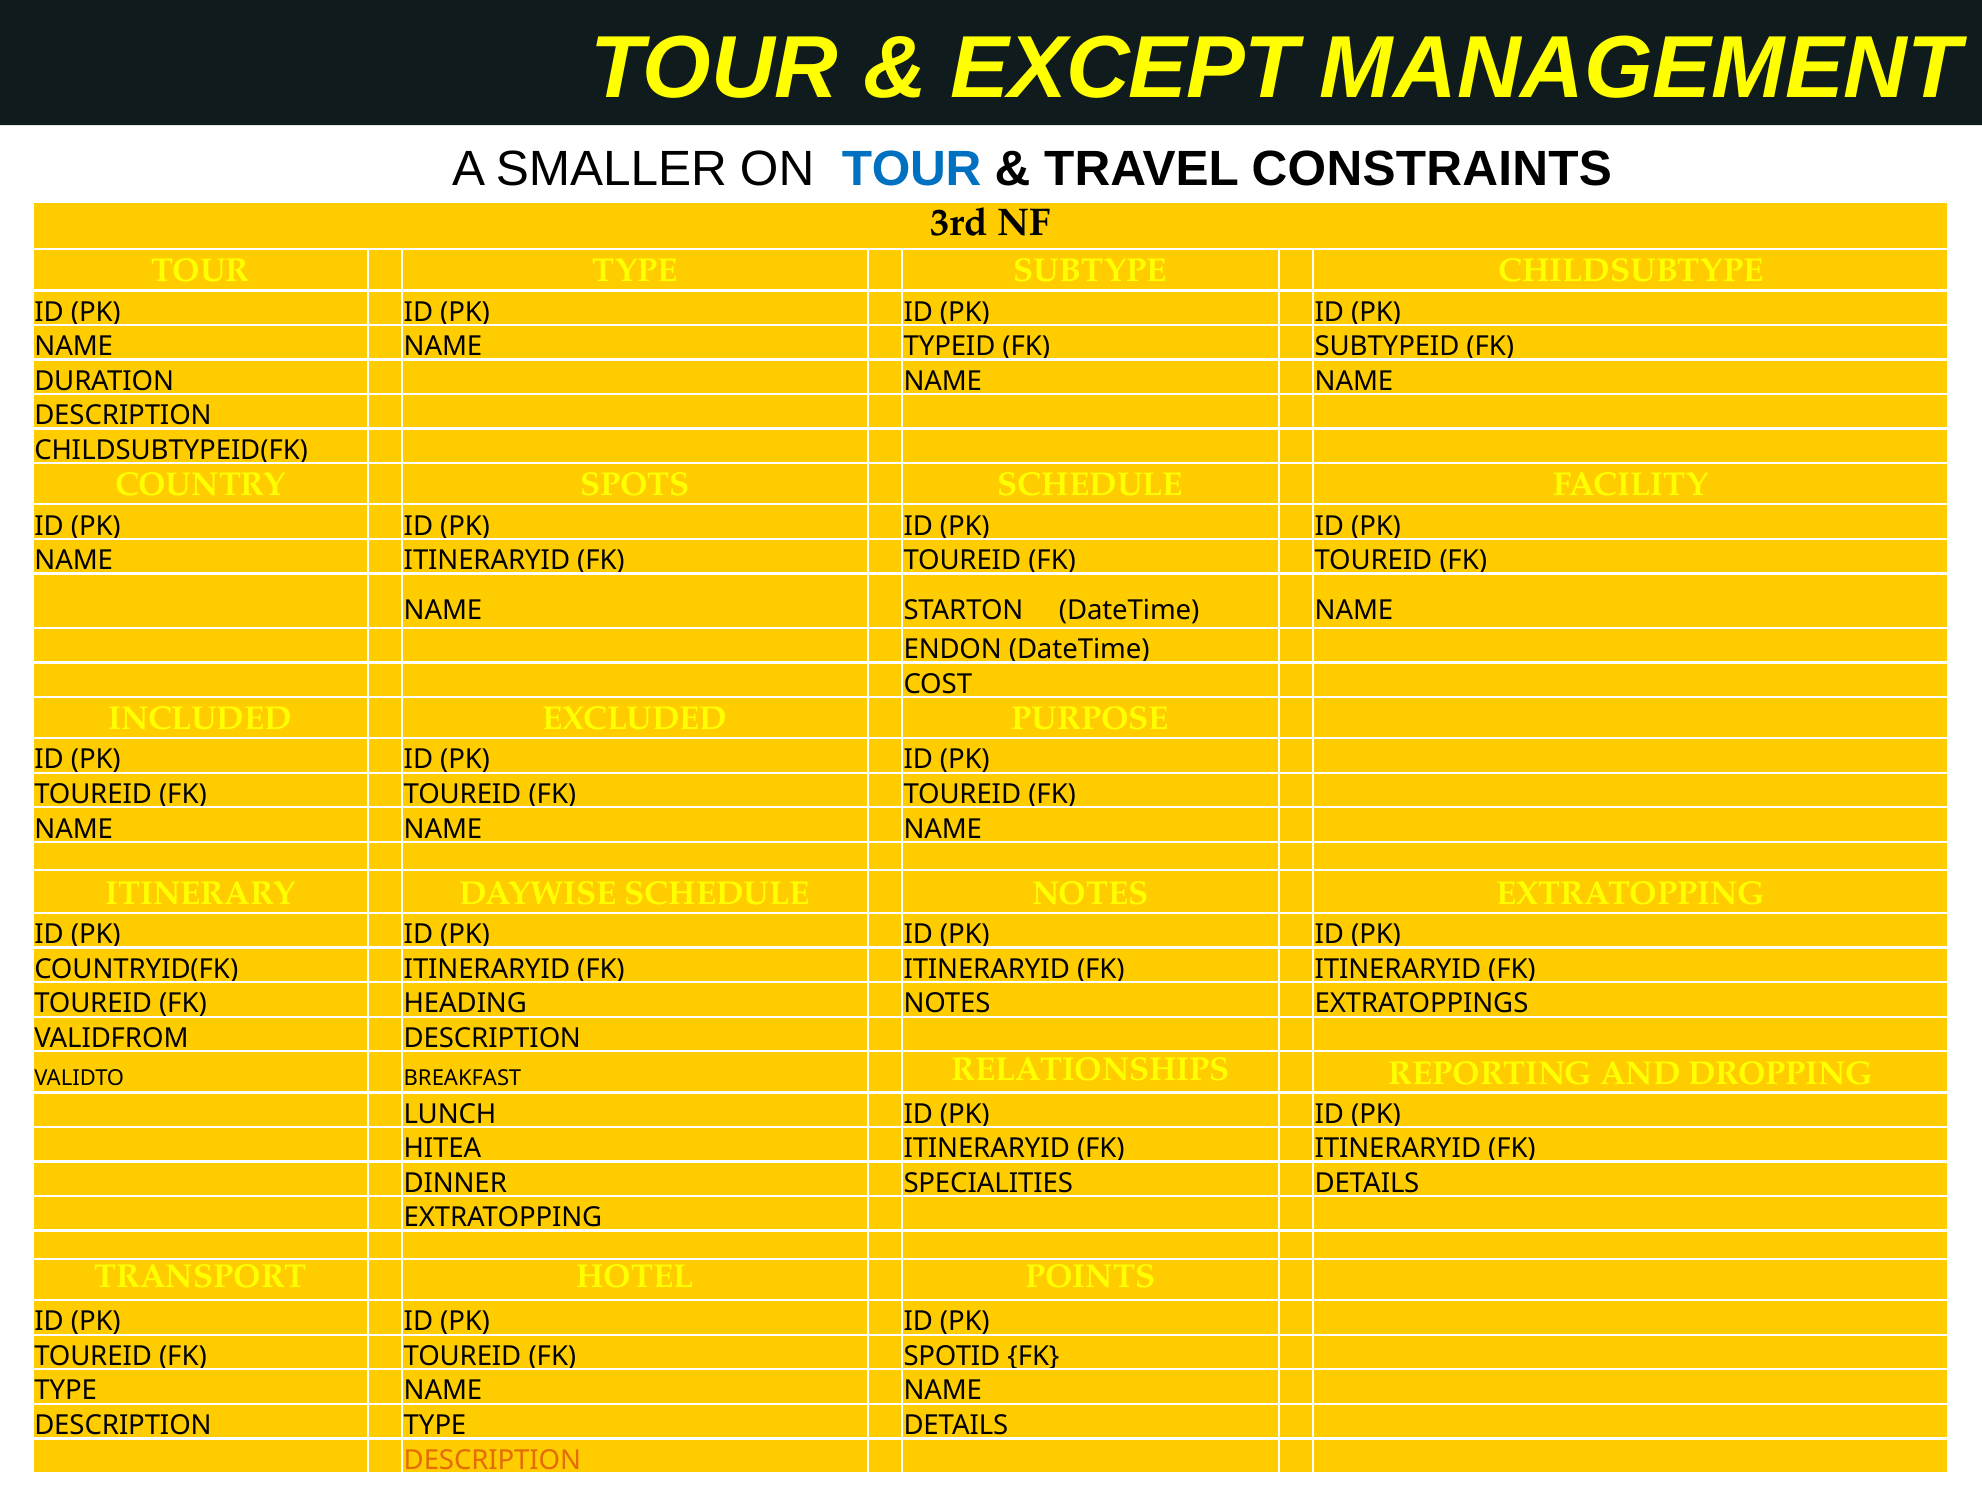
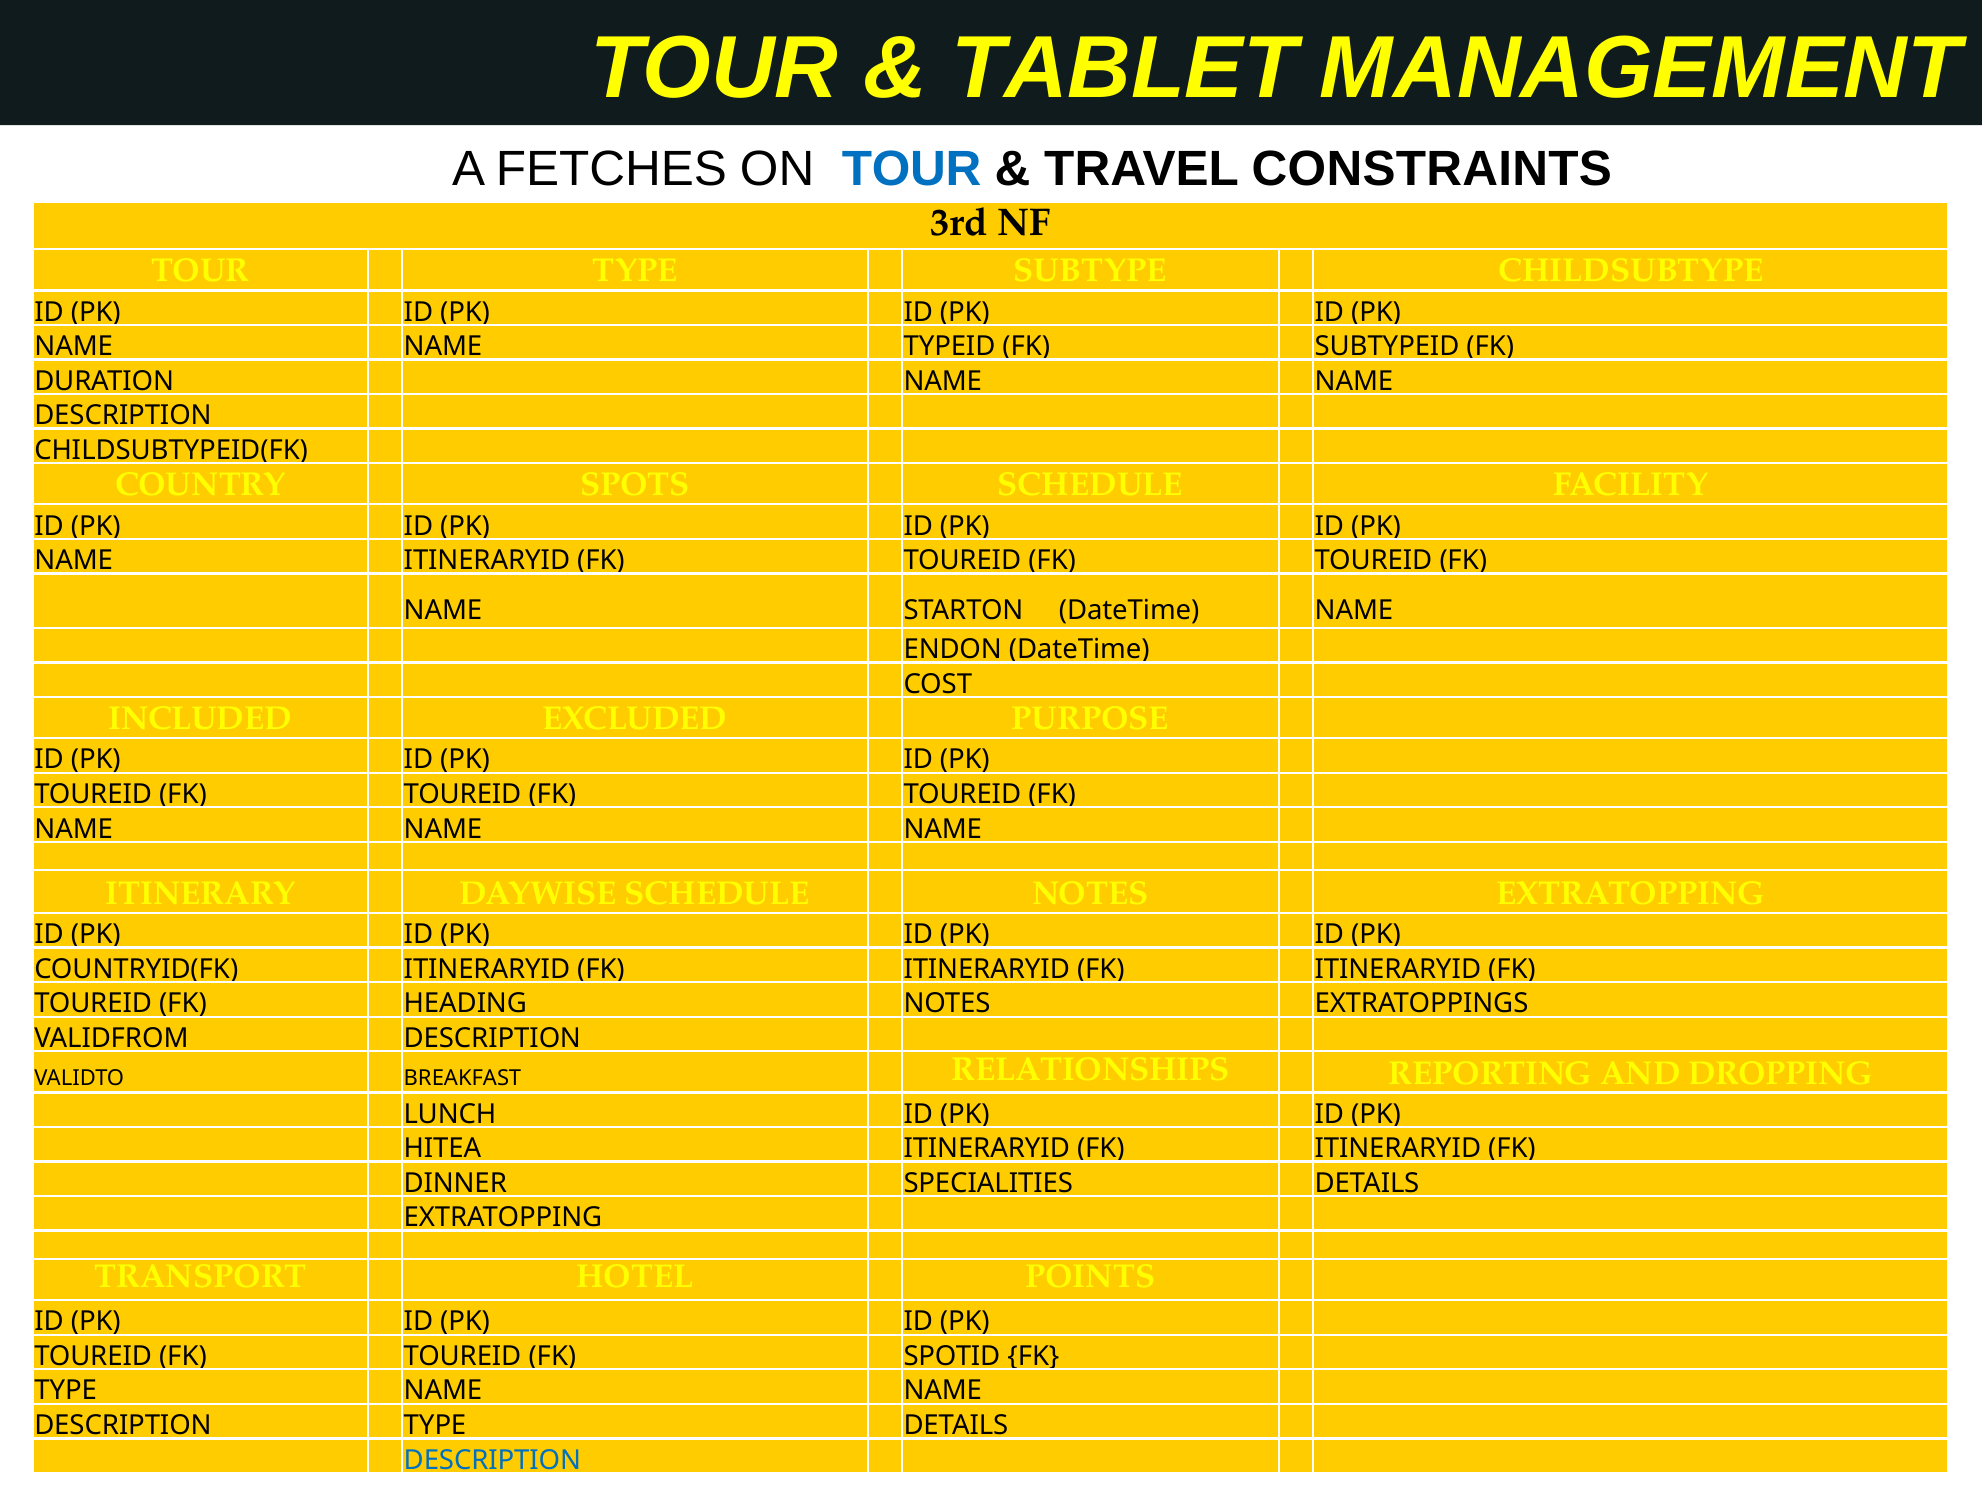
EXCEPT: EXCEPT -> TABLET
SMALLER: SMALLER -> FETCHES
DESCRIPTION at (492, 1460) colour: orange -> blue
